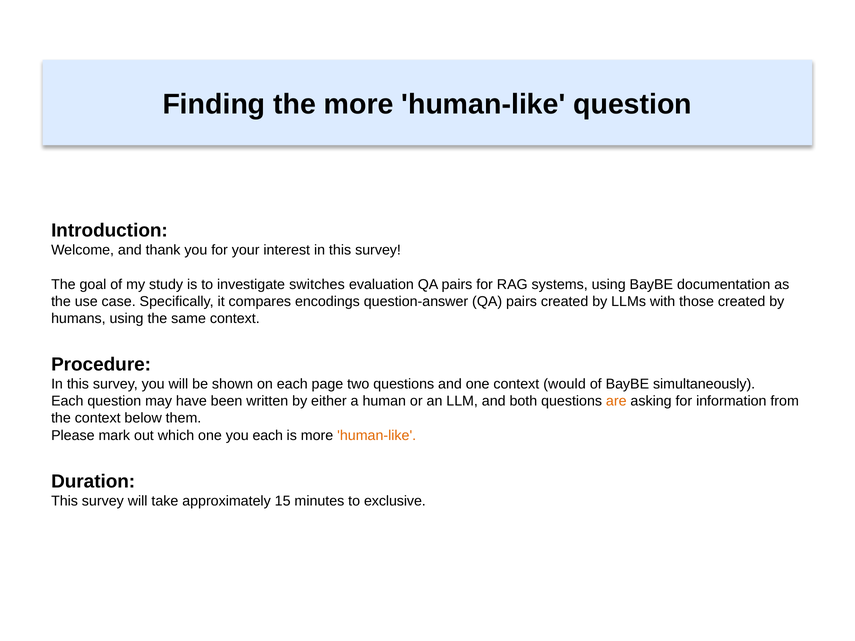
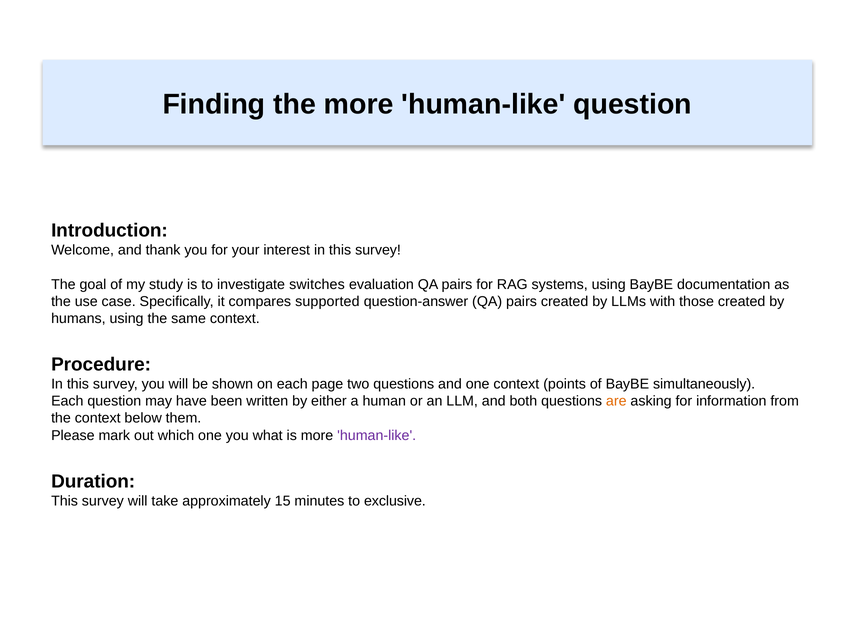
encodings: encodings -> supported
would: would -> points
you each: each -> what
human-like at (377, 436) colour: orange -> purple
